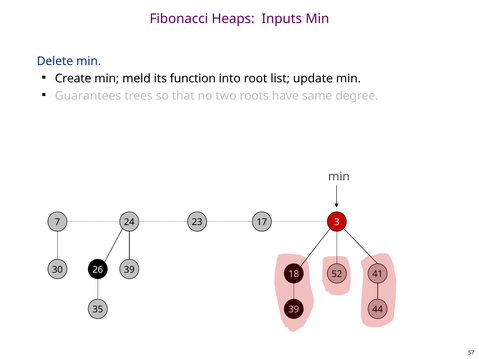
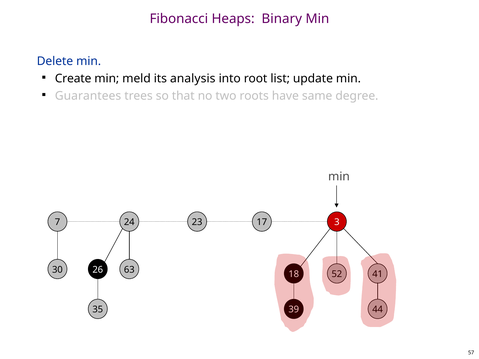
Inputs: Inputs -> Binary
function: function -> analysis
26 39: 39 -> 63
